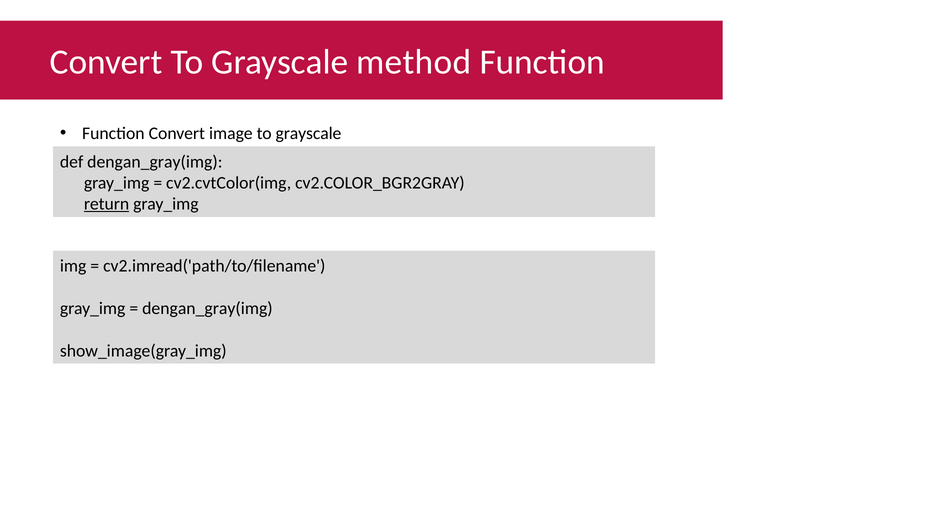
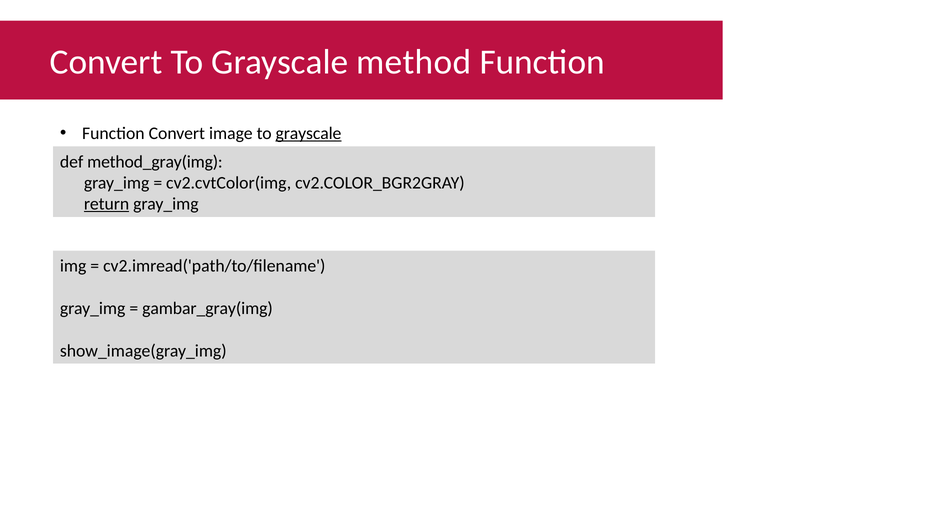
grayscale at (308, 133) underline: none -> present
def dengan_gray(img: dengan_gray(img -> method_gray(img
dengan_gray(img at (207, 309): dengan_gray(img -> gambar_gray(img
